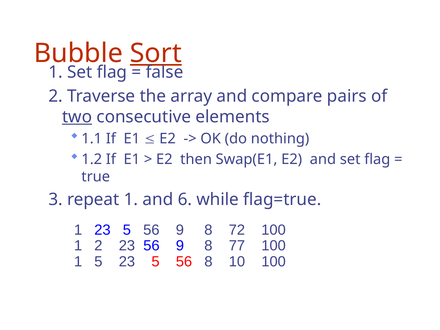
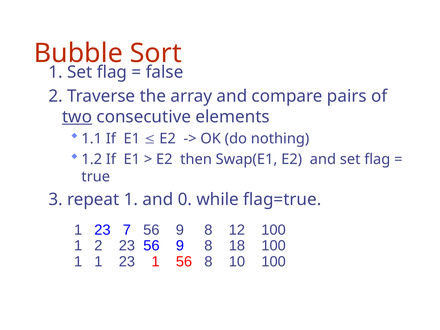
Sort underline: present -> none
6: 6 -> 0
1 23 5: 5 -> 7
72: 72 -> 12
77: 77 -> 18
1 5: 5 -> 1
5 at (156, 262): 5 -> 1
